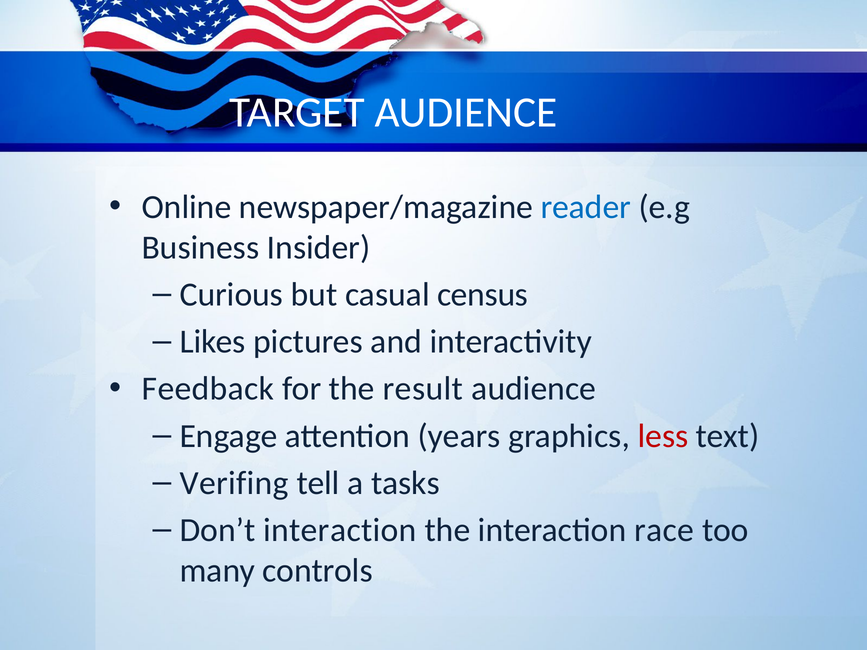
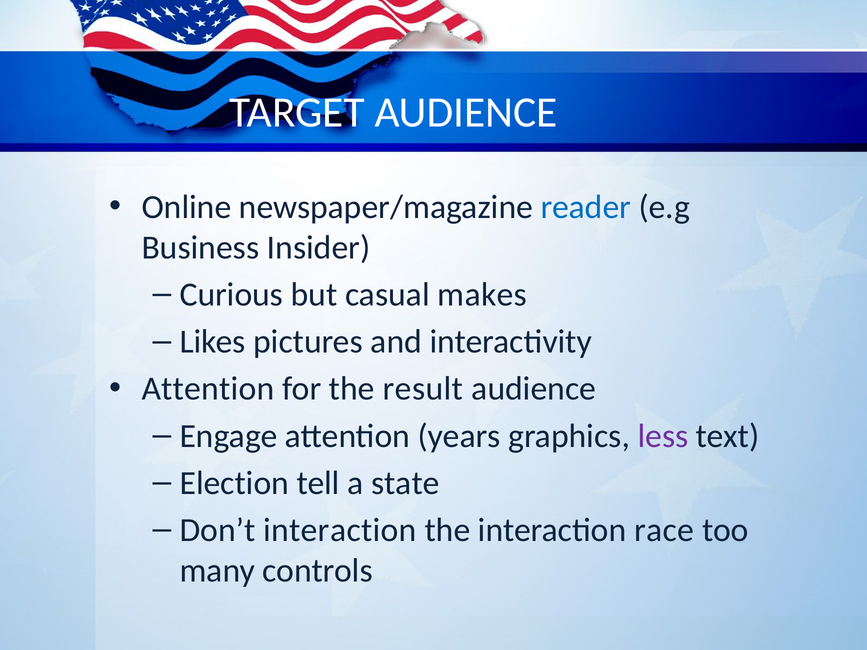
census: census -> makes
Feedback at (208, 389): Feedback -> Attention
less colour: red -> purple
Verifing: Verifing -> Election
tasks: tasks -> state
